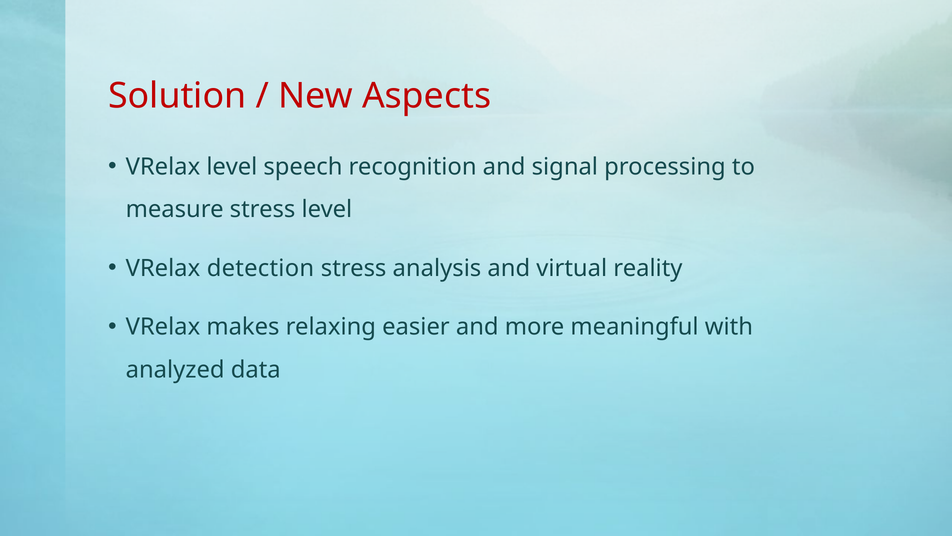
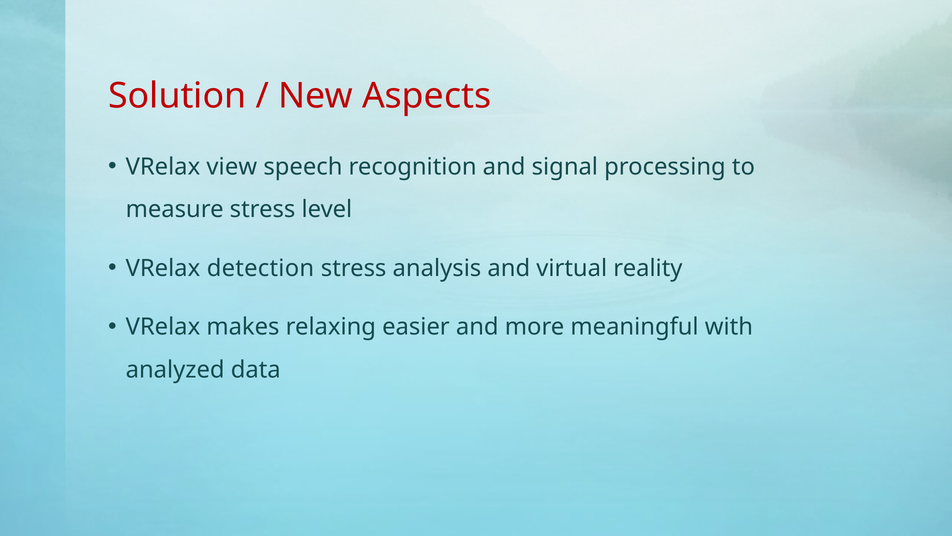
VRelax level: level -> view
